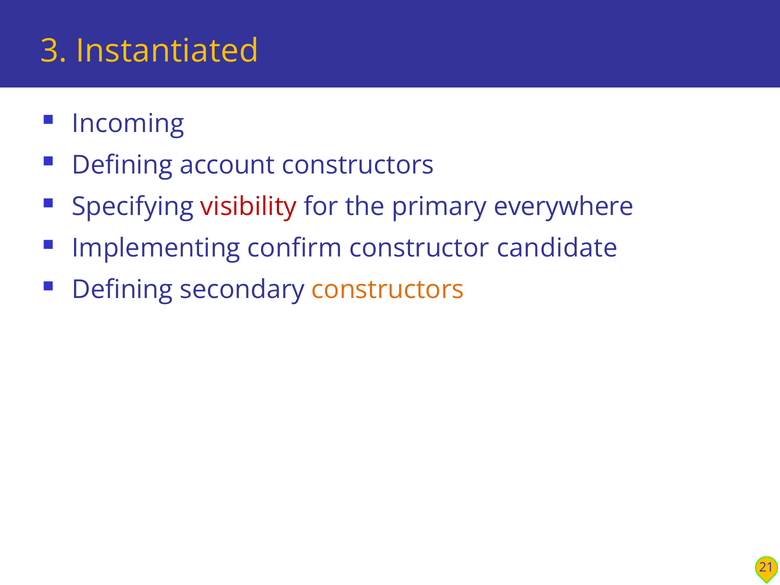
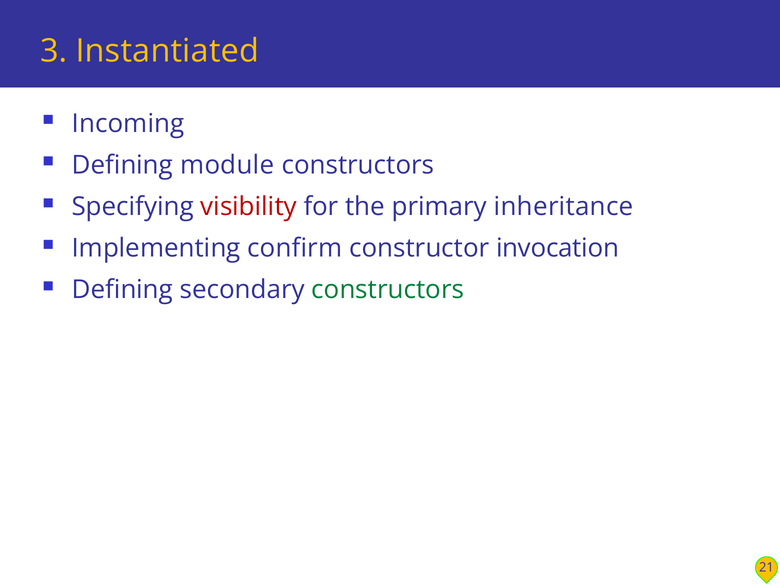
account: account -> module
everywhere: everywhere -> inheritance
candidate: candidate -> invocation
constructors at (388, 290) colour: orange -> green
